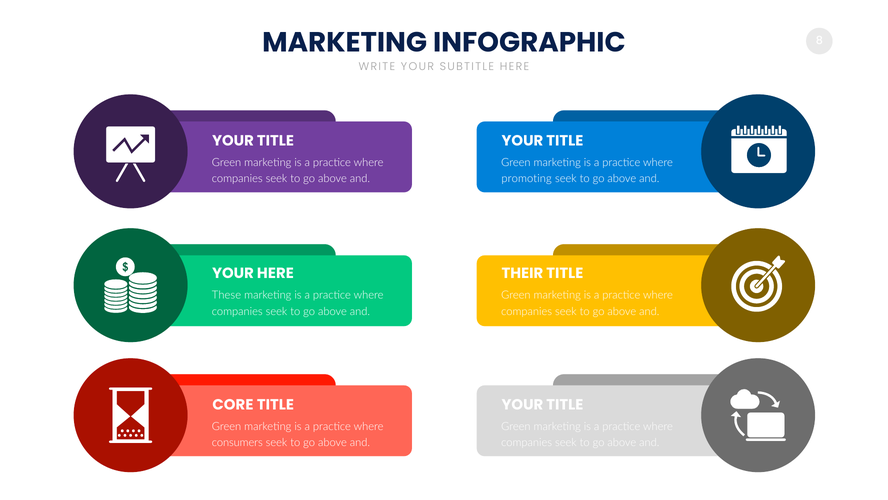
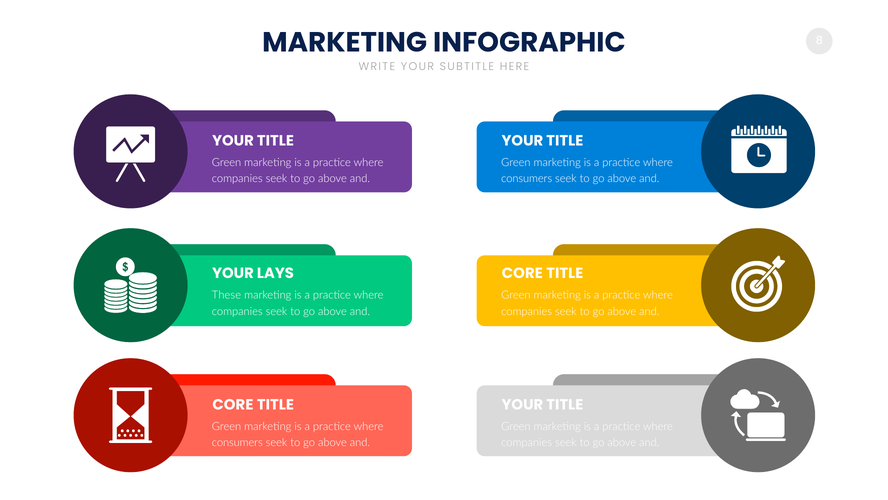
promoting at (527, 179): promoting -> consumers
YOUR HERE: HERE -> LAYS
THEIR at (522, 273): THEIR -> CORE
